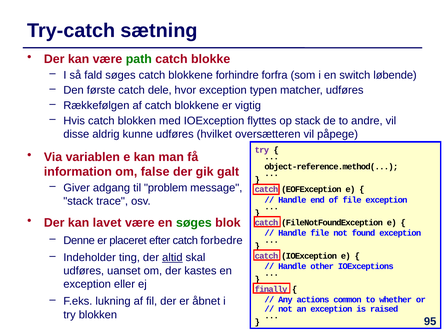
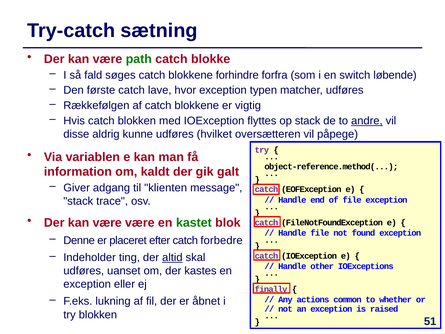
dele: dele -> lave
andre underline: none -> present
false: false -> kaldt
problem: problem -> klienten
lavet at (107, 223): lavet -> være
en søges: søges -> kastet
95: 95 -> 51
